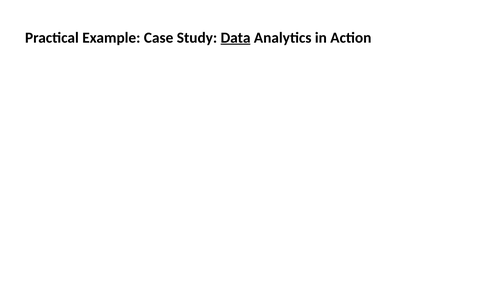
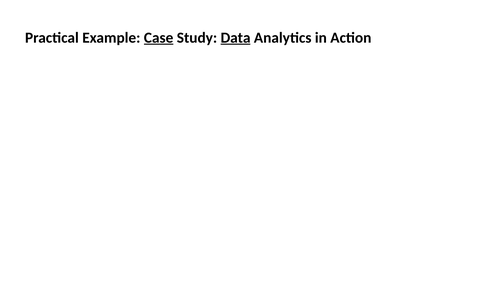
Case underline: none -> present
